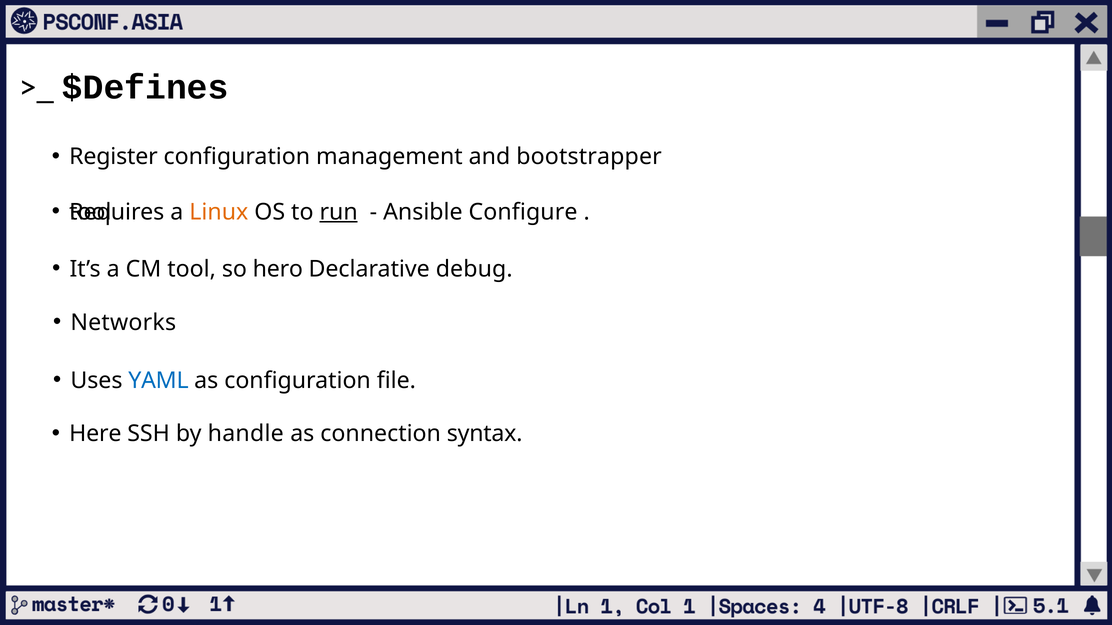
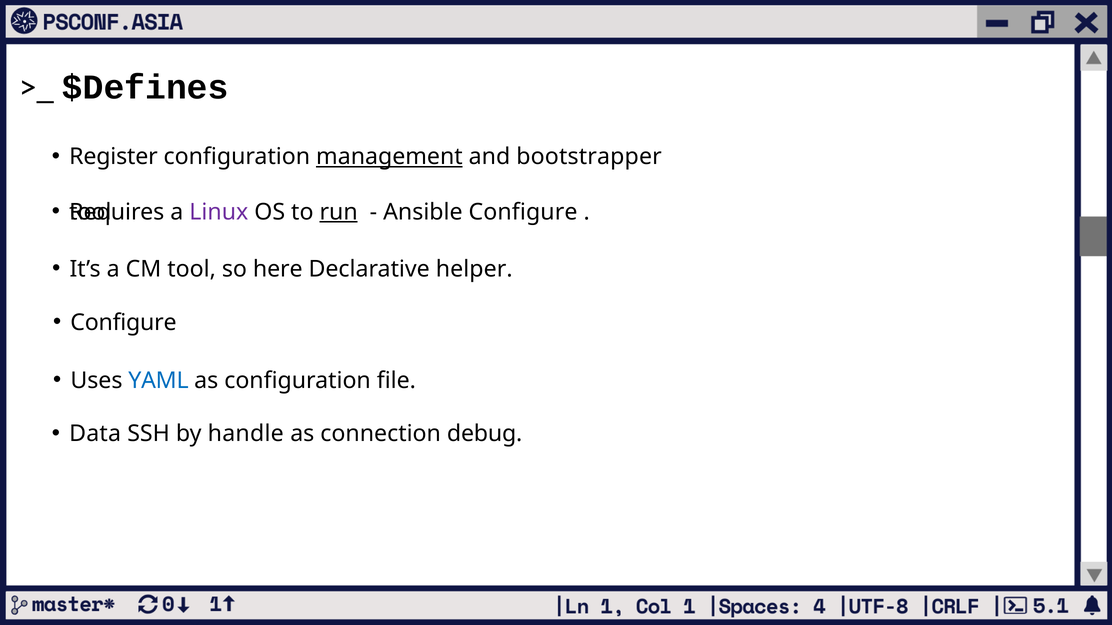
management underline: none -> present
Linux colour: orange -> purple
hero: hero -> here
debug: debug -> helper
Networks at (123, 323): Networks -> Configure
Here: Here -> Data
syntax: syntax -> debug
